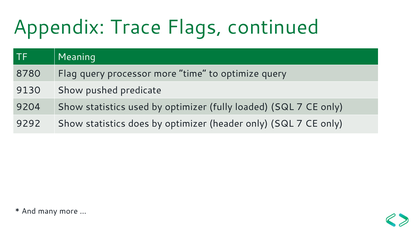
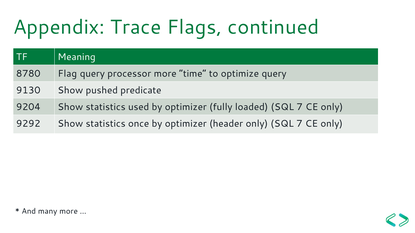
does: does -> once
